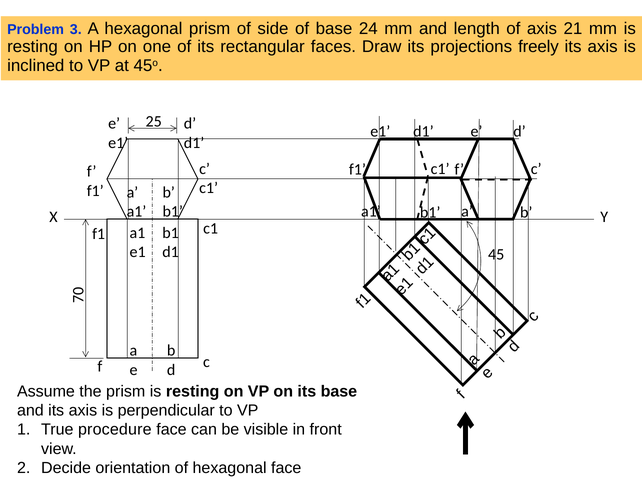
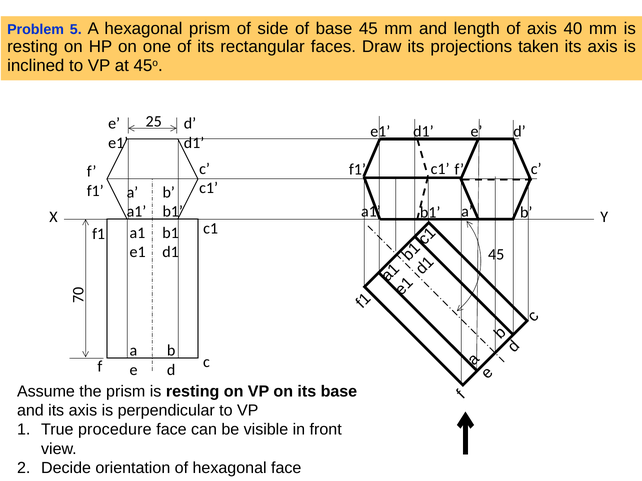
3: 3 -> 5
base 24: 24 -> 45
21: 21 -> 40
freely: freely -> taken
